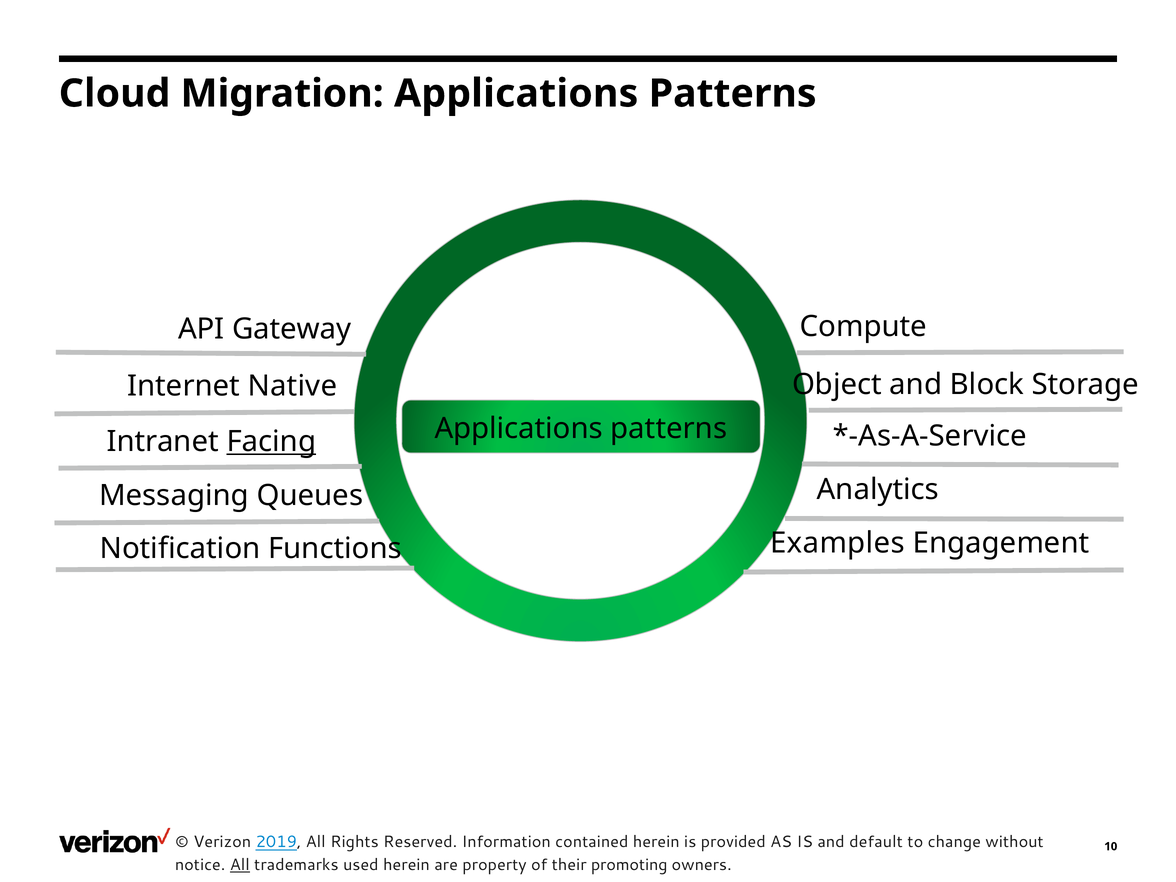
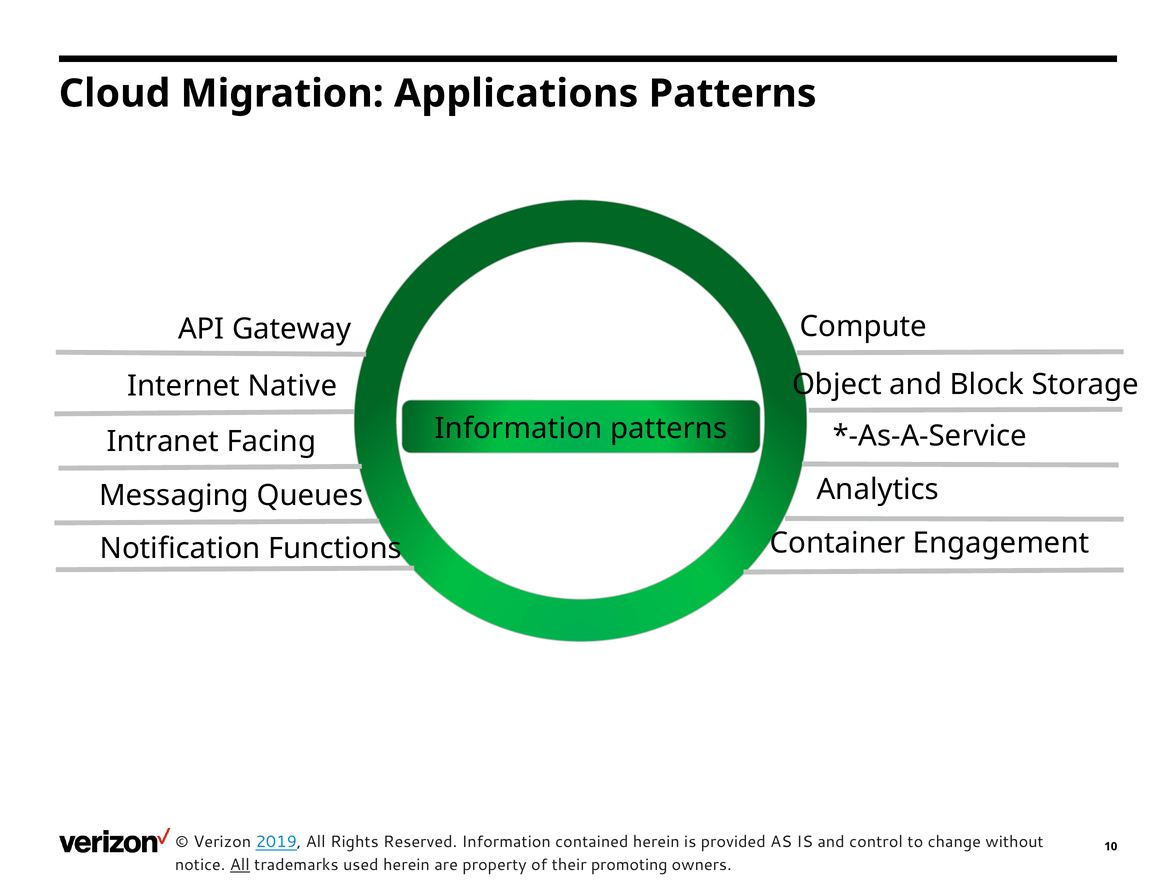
Applications at (519, 429): Applications -> Information
Facing underline: present -> none
Examples: Examples -> Container
default: default -> control
